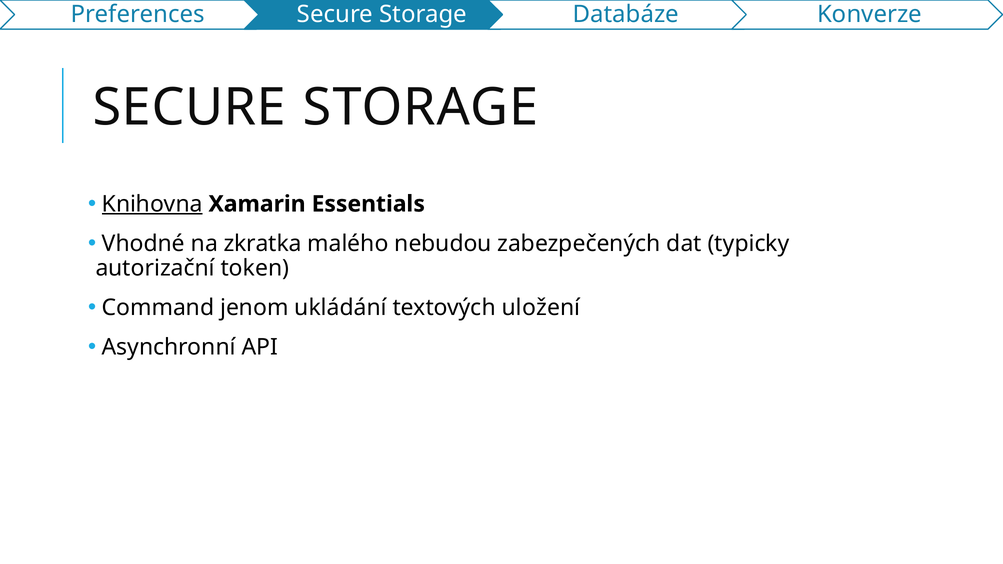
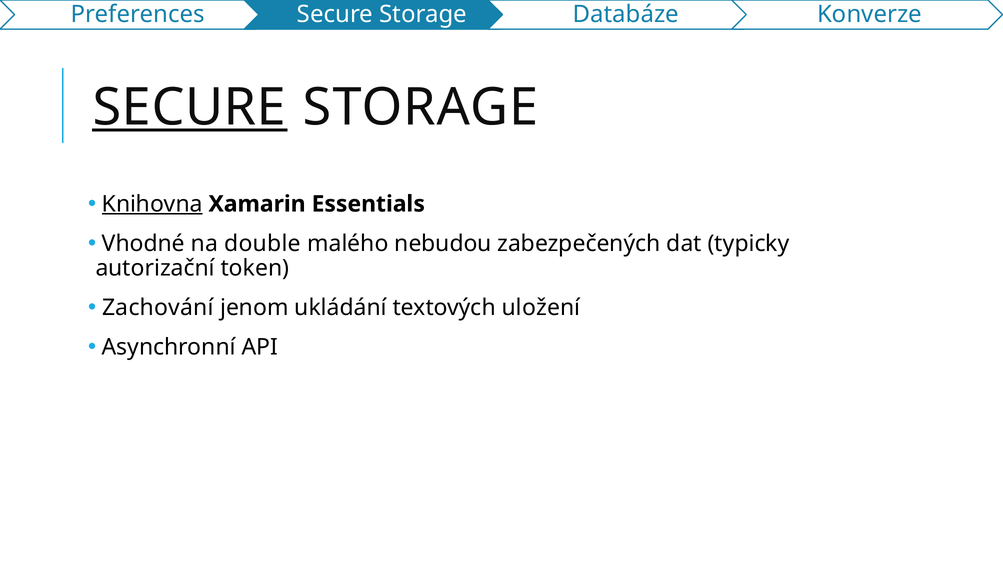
SECURE at (189, 108) underline: none -> present
zkratka: zkratka -> double
Command: Command -> Zachování
